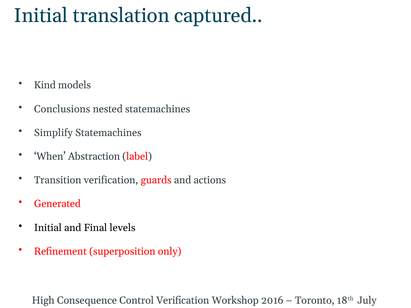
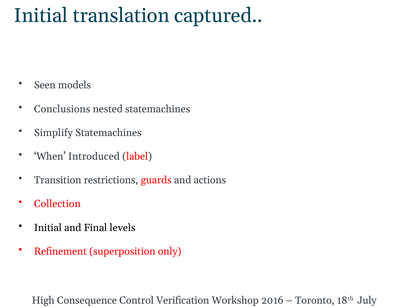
Kind: Kind -> Seen
Abstraction: Abstraction -> Introduced
Transition verification: verification -> restrictions
Generated: Generated -> Collection
